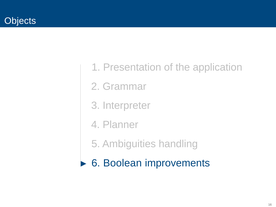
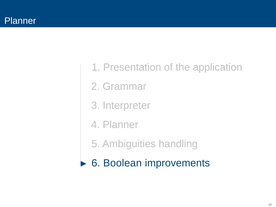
Objects at (20, 21): Objects -> Planner
